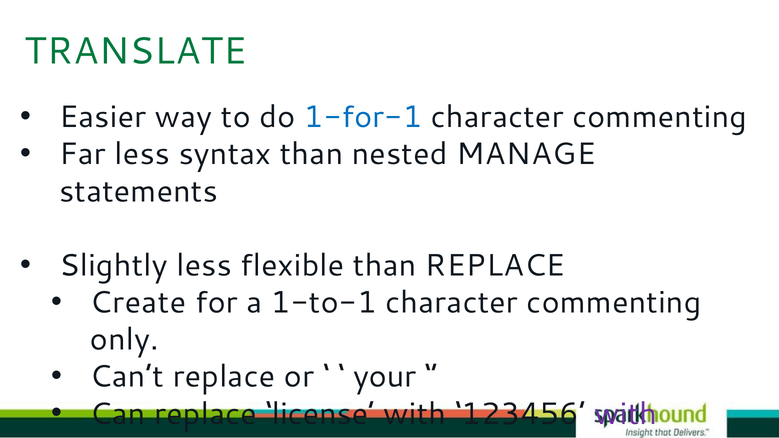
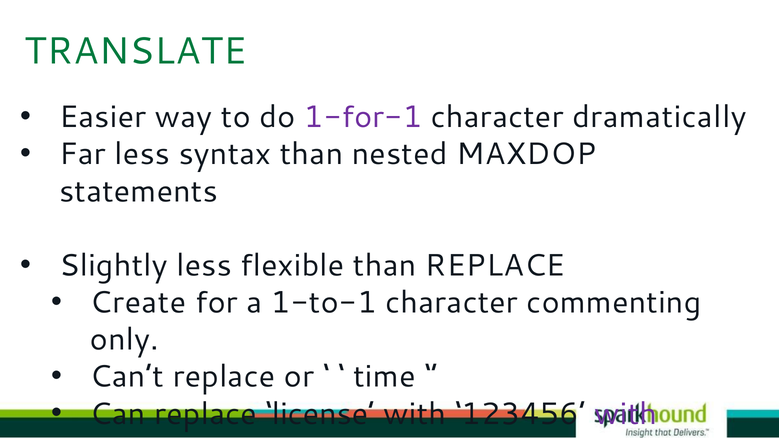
1-for-1 colour: blue -> purple
commenting at (660, 117): commenting -> dramatically
MANAGE: MANAGE -> MAXDOP
your: your -> time
